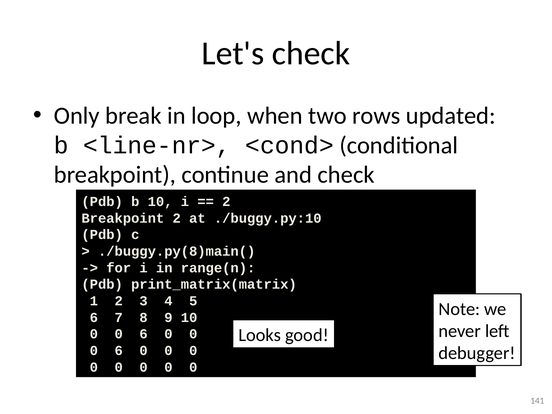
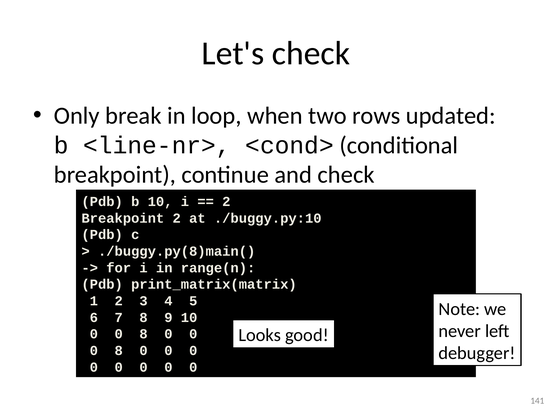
6 at (144, 334): 6 -> 8
6 at (119, 351): 6 -> 8
